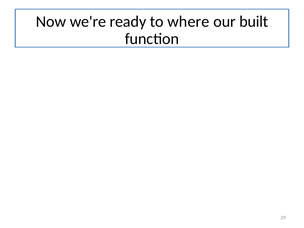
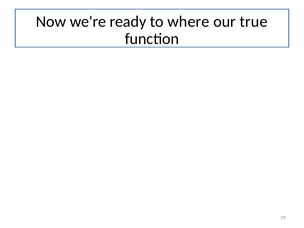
built: built -> true
